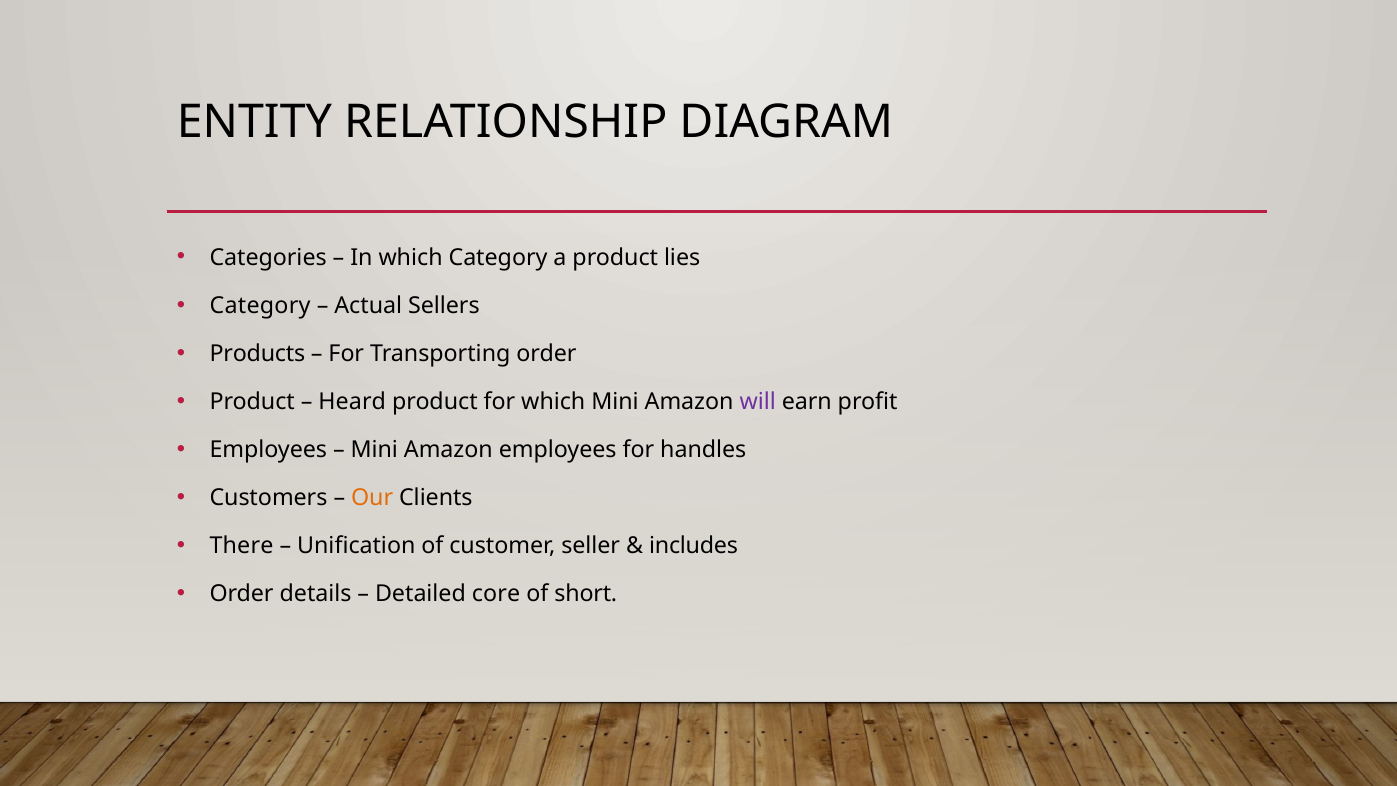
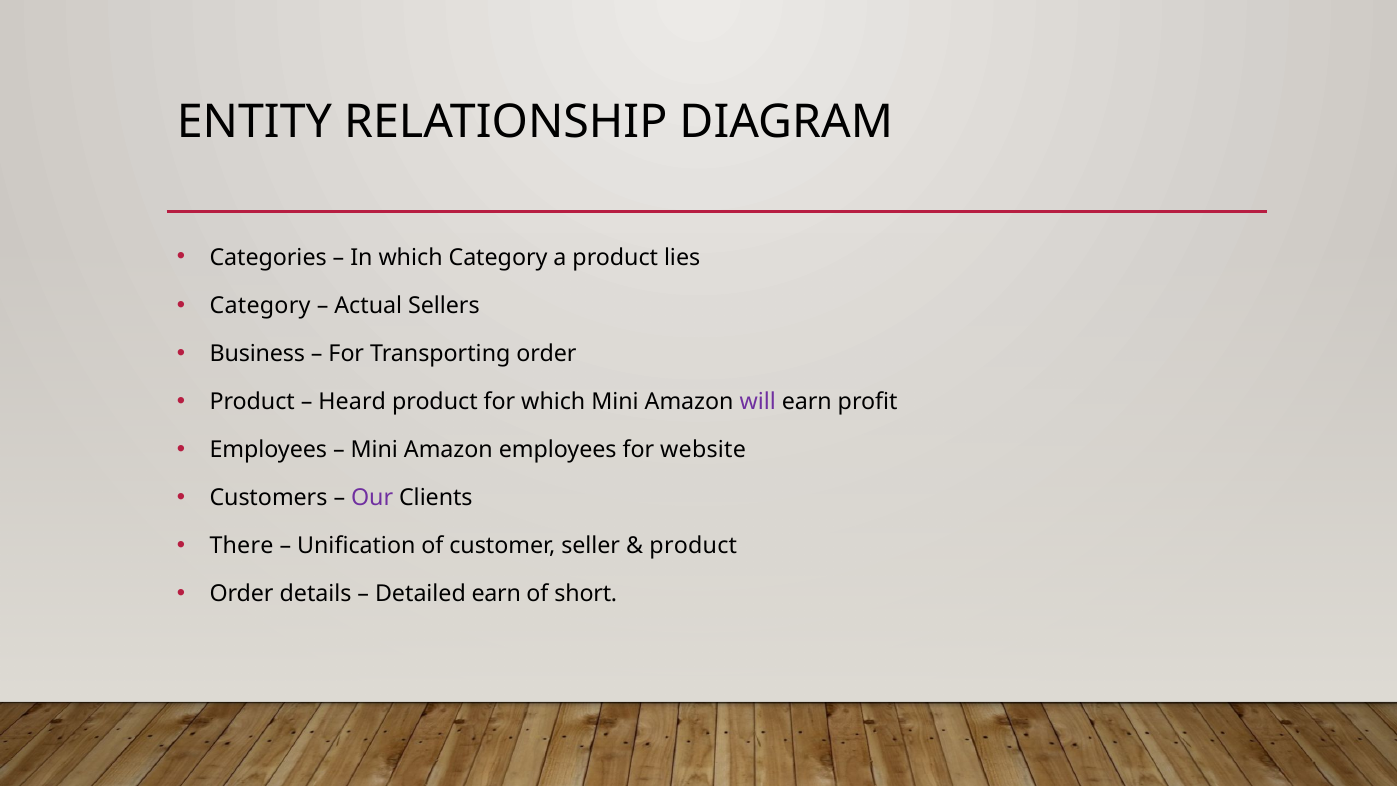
Products: Products -> Business
handles: handles -> website
Our colour: orange -> purple
includes at (694, 546): includes -> product
Detailed core: core -> earn
